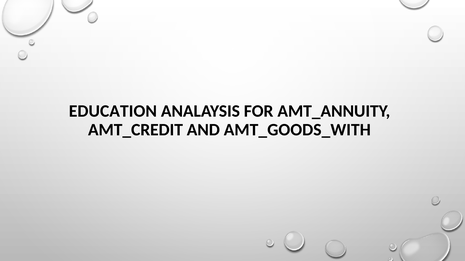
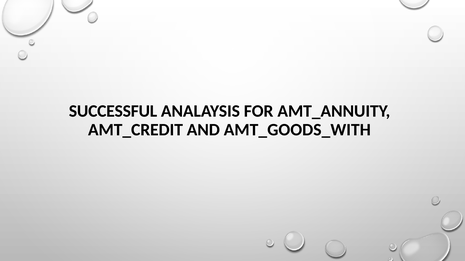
EDUCATION: EDUCATION -> SUCCESSFUL
